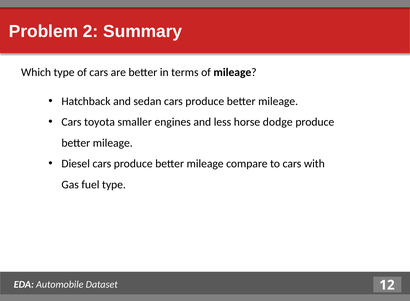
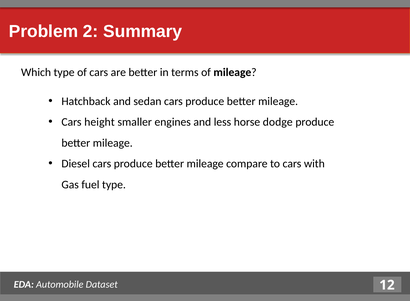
toyota: toyota -> height
